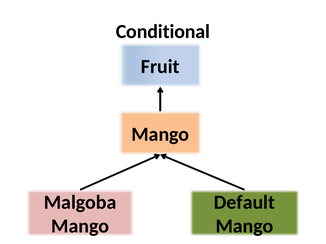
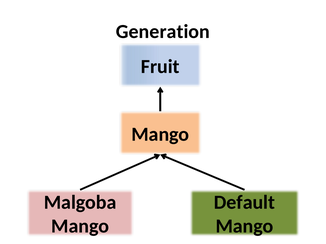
Conditional: Conditional -> Generation
